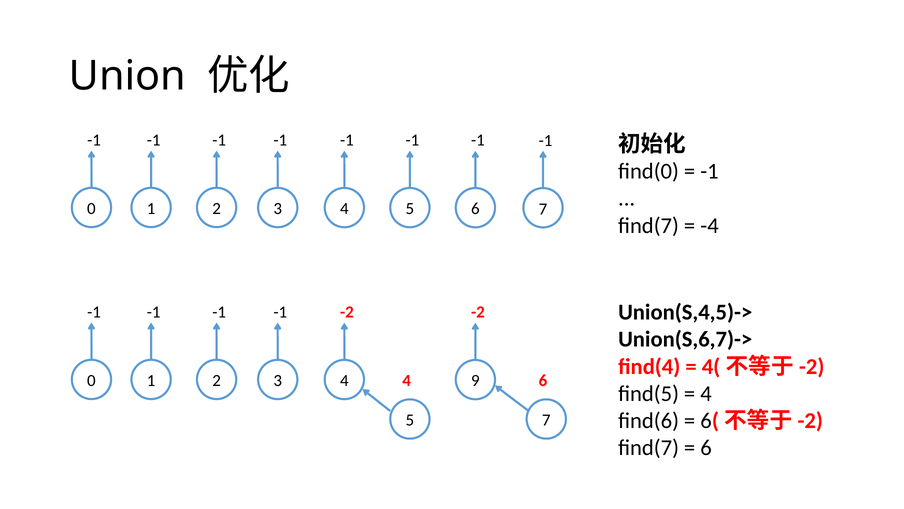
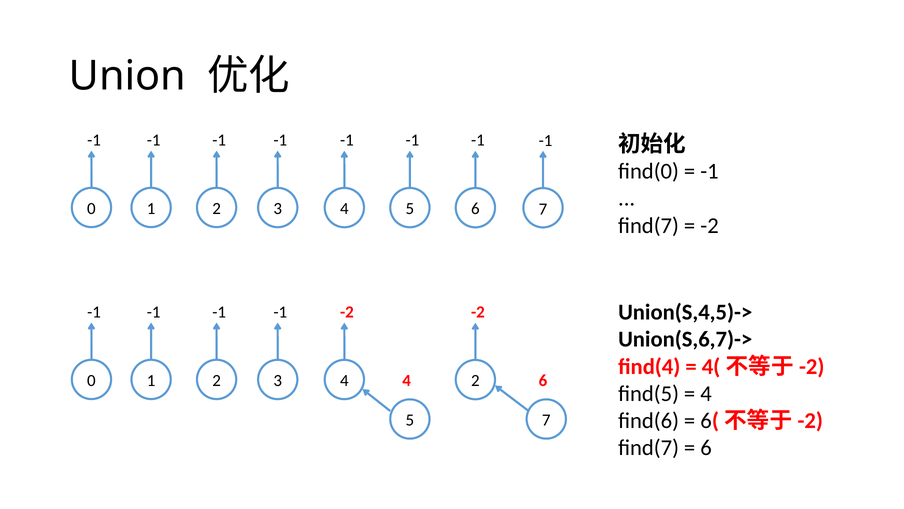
-4 at (710, 225): -4 -> -2
4 9: 9 -> 2
